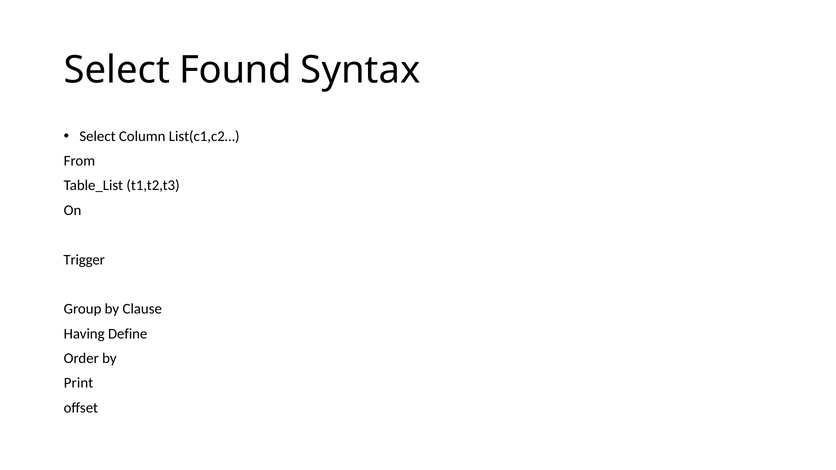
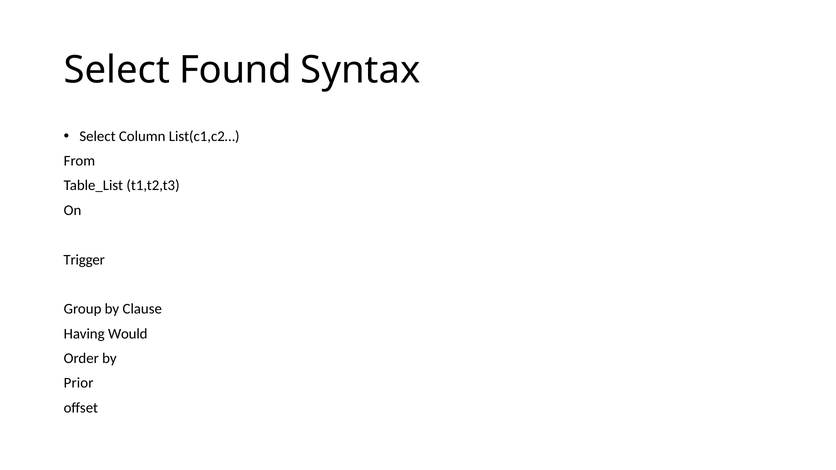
Define: Define -> Would
Print: Print -> Prior
